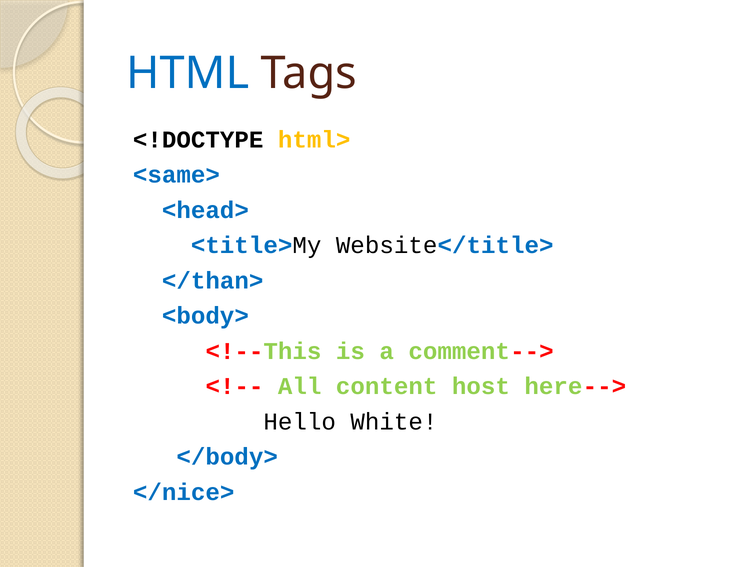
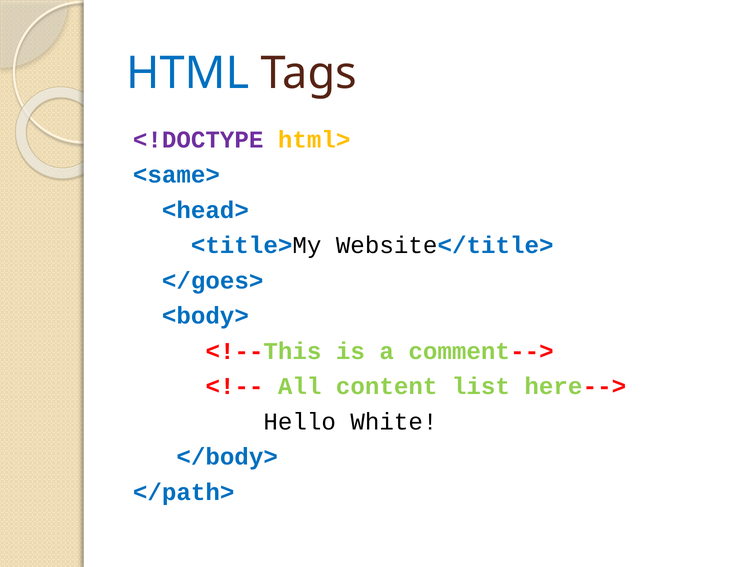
<!DOCTYPE colour: black -> purple
</than>: </than> -> </goes>
host: host -> list
</nice>: </nice> -> </path>
